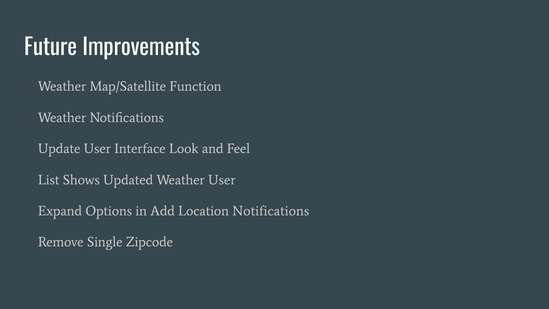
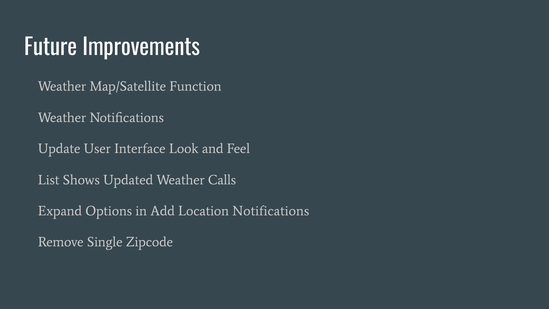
Weather User: User -> Calls
